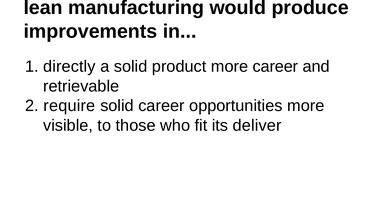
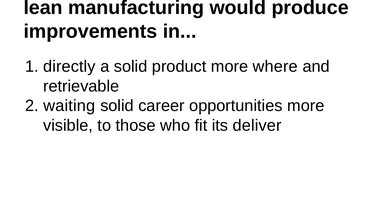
more career: career -> where
require: require -> waiting
